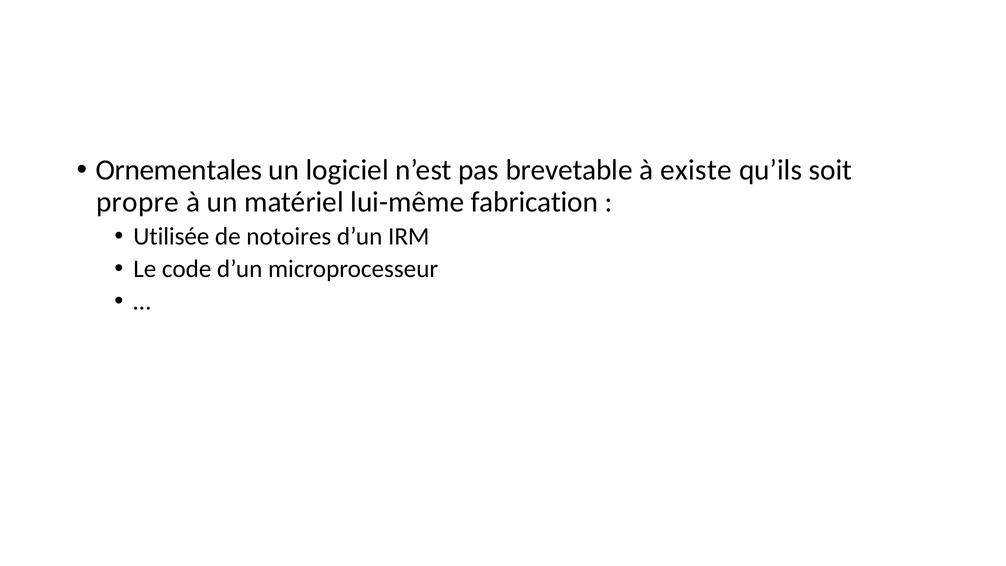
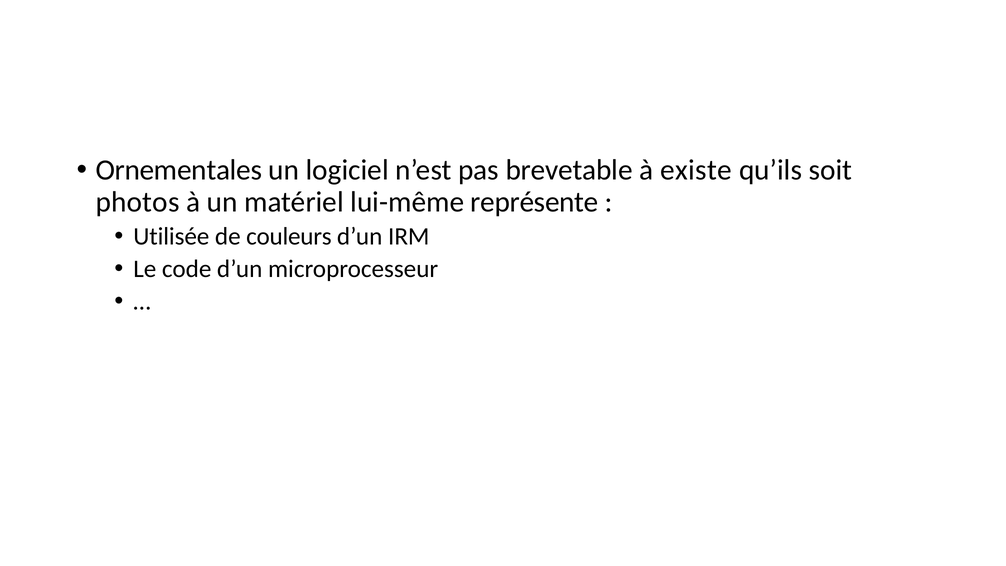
propre: propre -> photos
fabrication: fabrication -> représente
notoires: notoires -> couleurs
